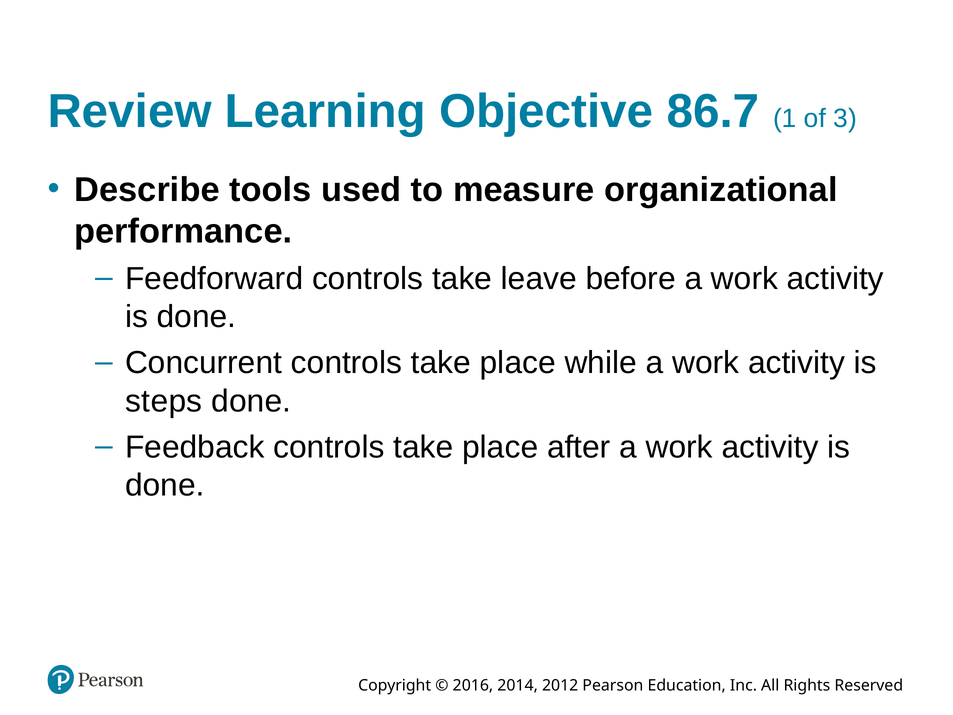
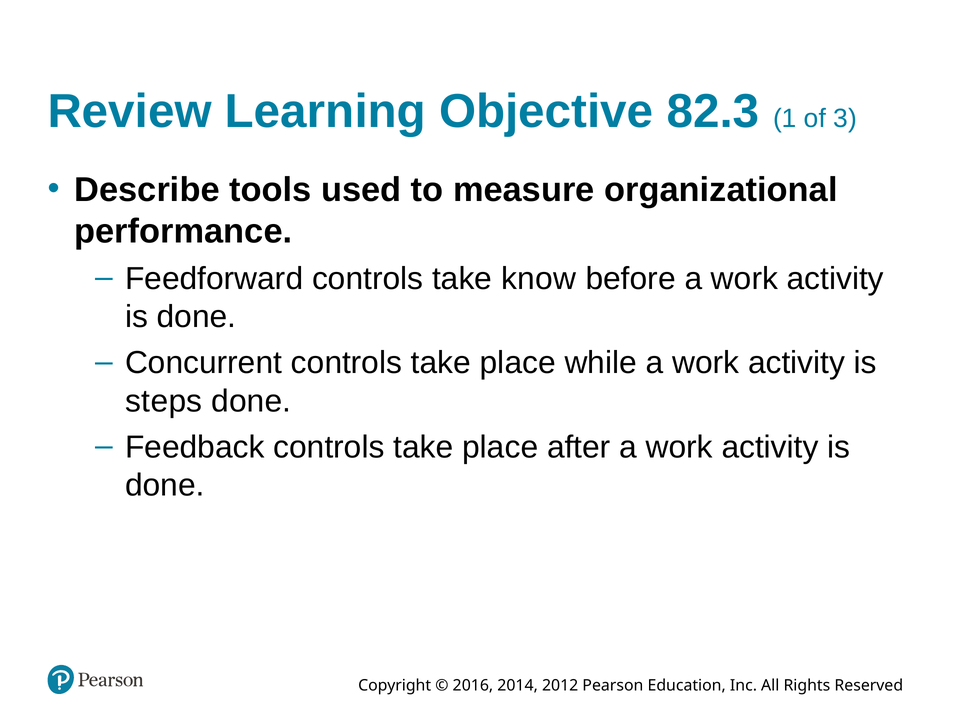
86.7: 86.7 -> 82.3
leave: leave -> know
